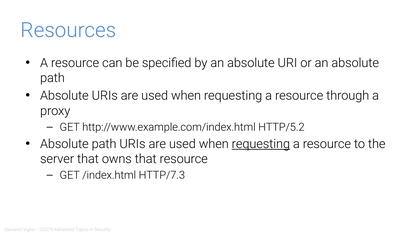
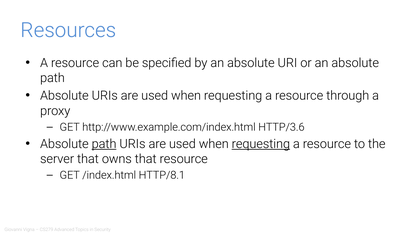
HTTP/5.2: HTTP/5.2 -> HTTP/3.6
path at (104, 144) underline: none -> present
HTTP/7.3: HTTP/7.3 -> HTTP/8.1
